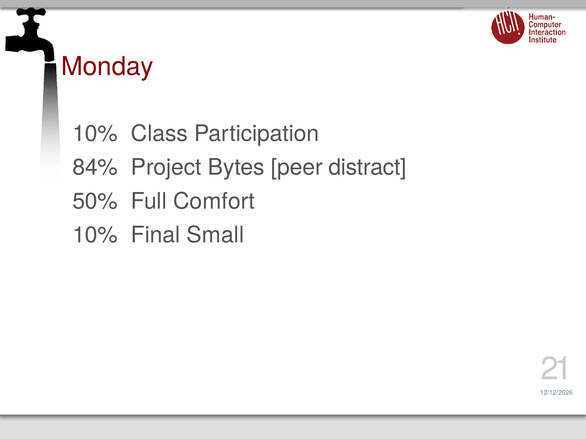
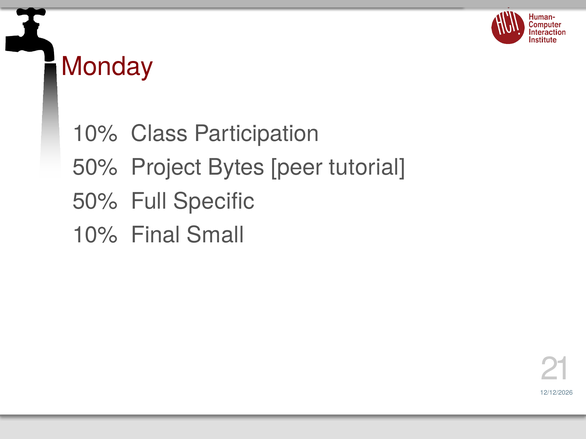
84% at (95, 168): 84% -> 50%
distract: distract -> tutorial
Comfort: Comfort -> Specific
